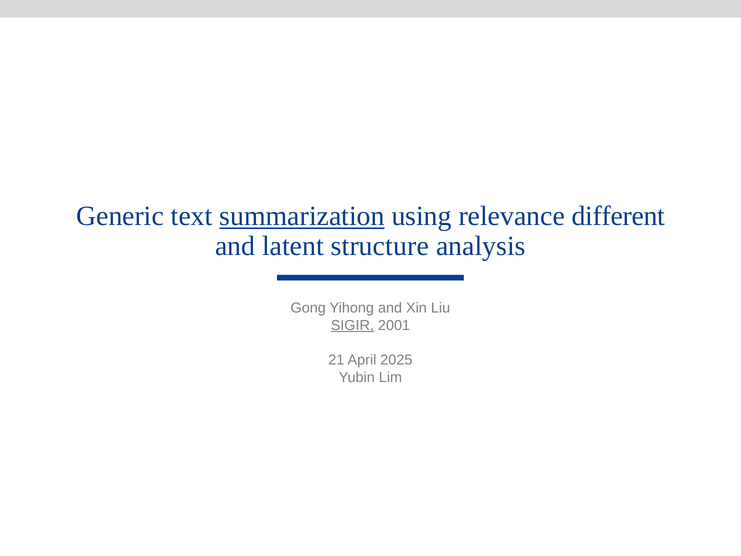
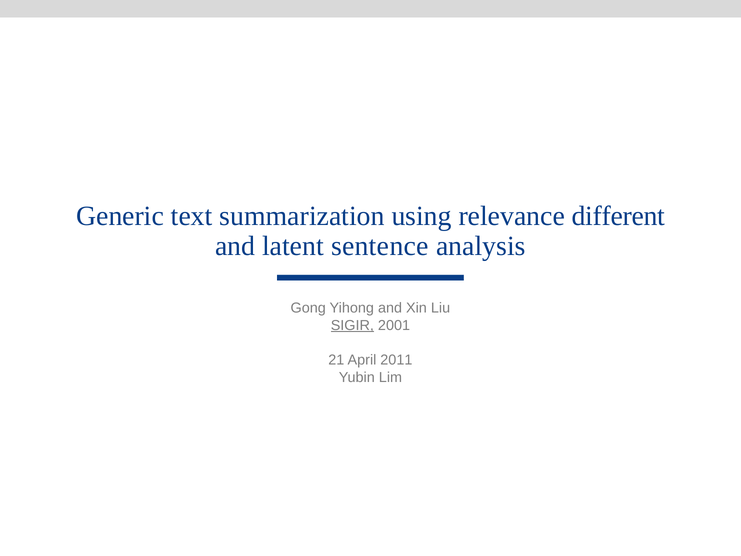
summarization underline: present -> none
structure: structure -> sentence
2025: 2025 -> 2011
